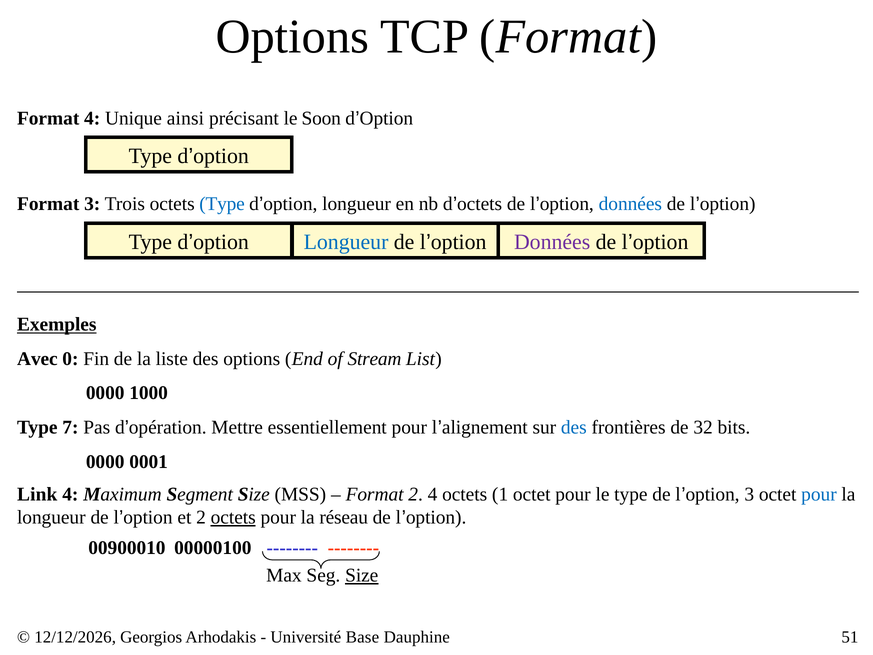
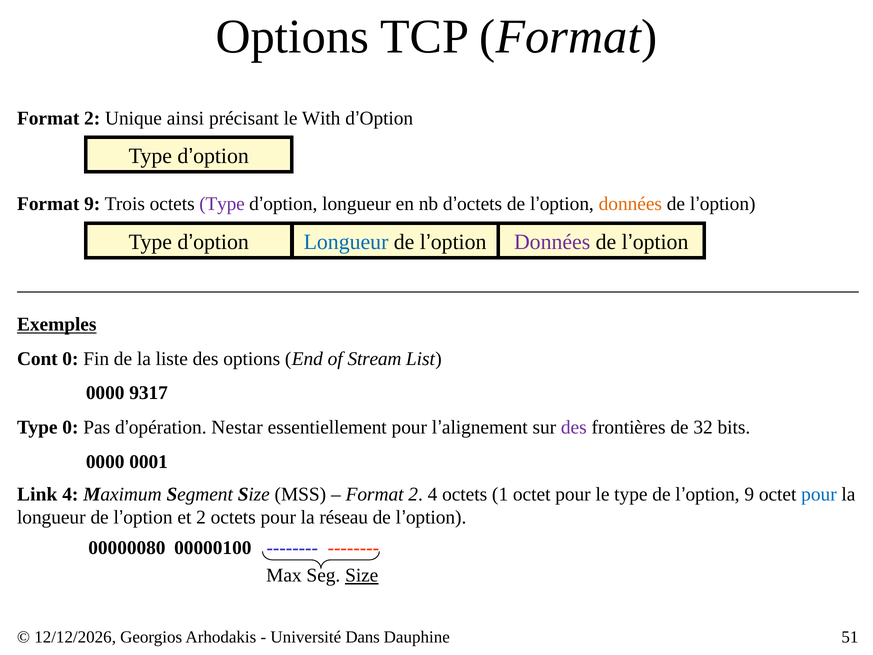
4 at (92, 118): 4 -> 2
Soon: Soon -> With
Format 3: 3 -> 9
Type at (222, 204) colour: blue -> purple
données at (630, 204) colour: blue -> orange
Avec: Avec -> Cont
1000: 1000 -> 9317
Type 7: 7 -> 0
Mettre: Mettre -> Nestar
des at (574, 427) colour: blue -> purple
l’option 3: 3 -> 9
octets at (233, 517) underline: present -> none
00900010: 00900010 -> 00000080
Base: Base -> Dans
